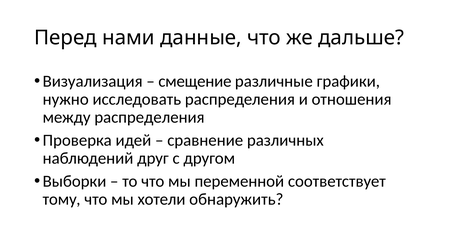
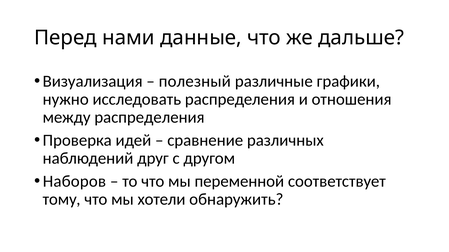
смещение: смещение -> полезный
Выборки: Выборки -> Наборов
